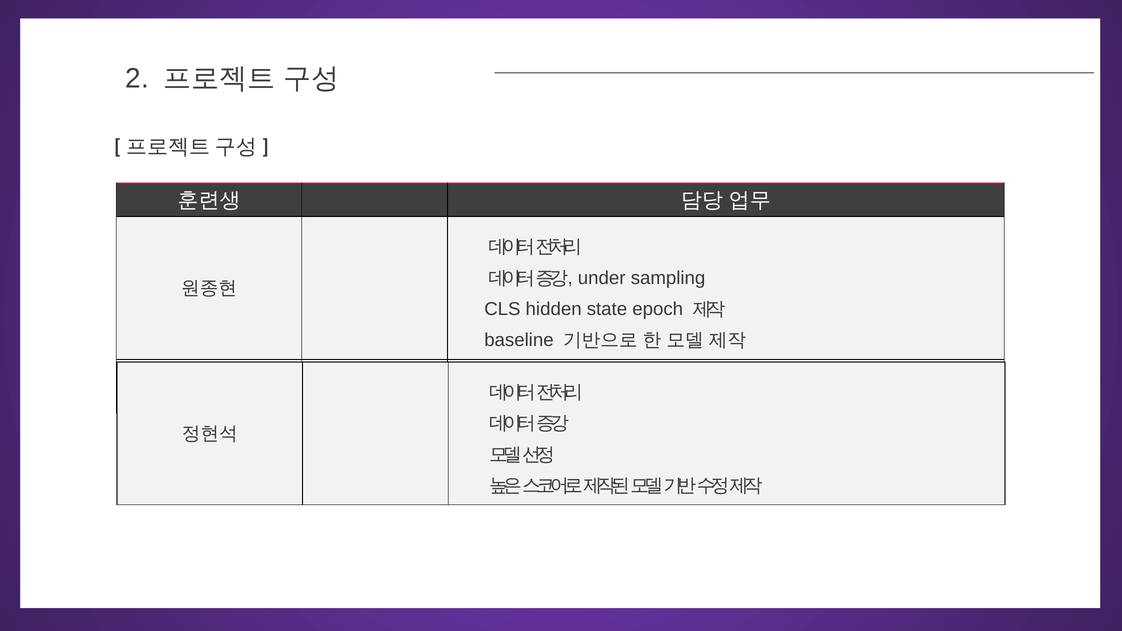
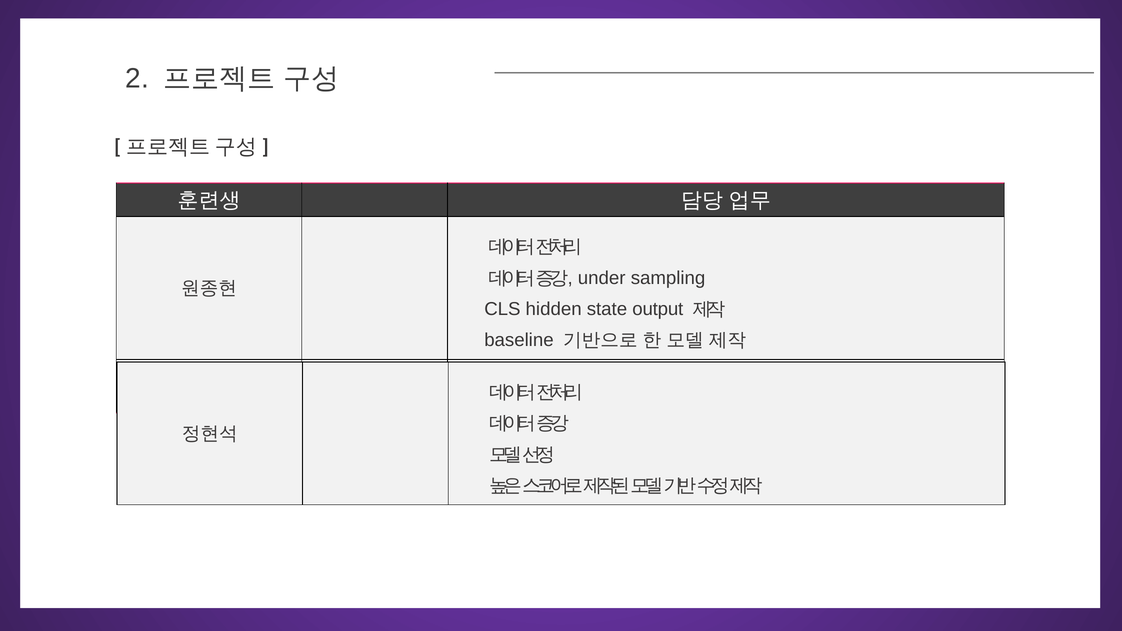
epoch: epoch -> output
